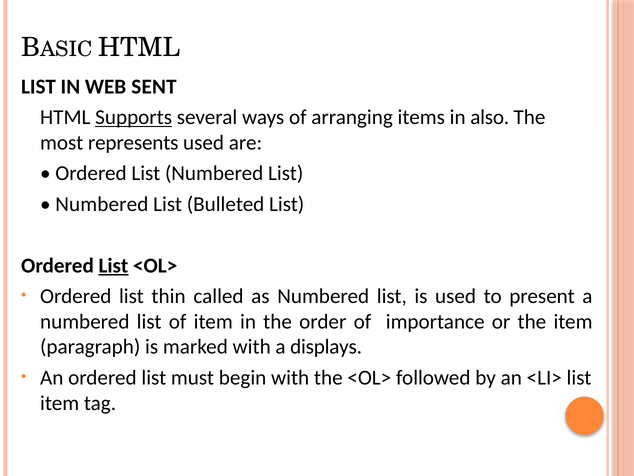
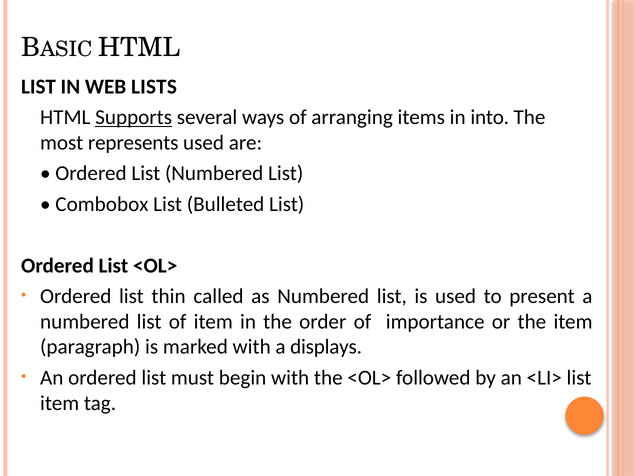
SENT: SENT -> LISTS
also: also -> into
Numbered at (102, 204): Numbered -> Combobox
List at (113, 265) underline: present -> none
